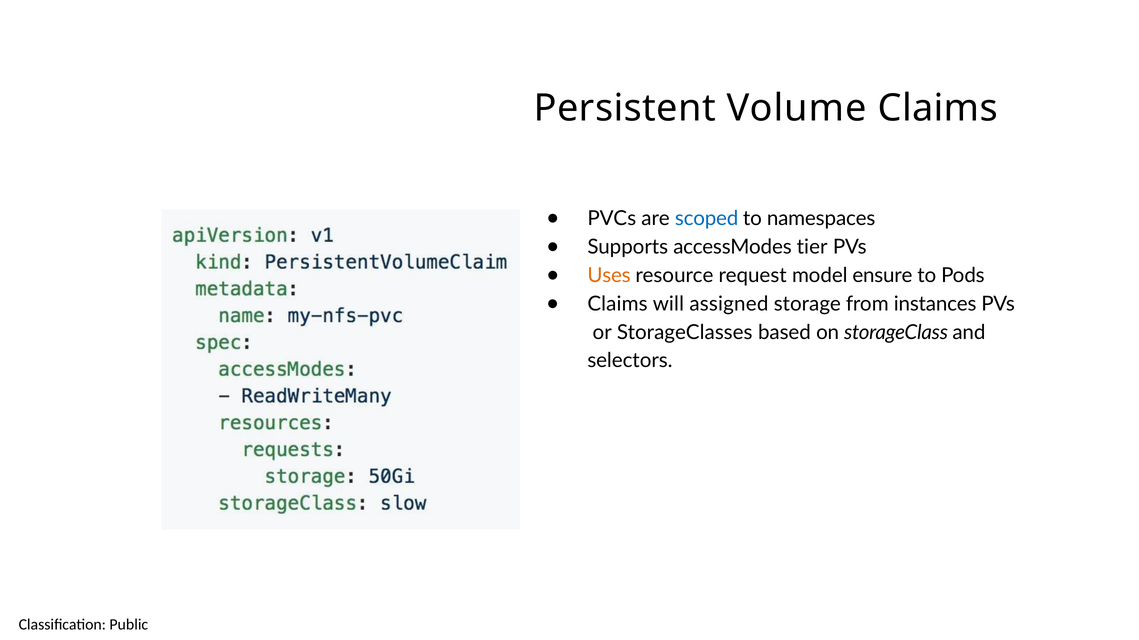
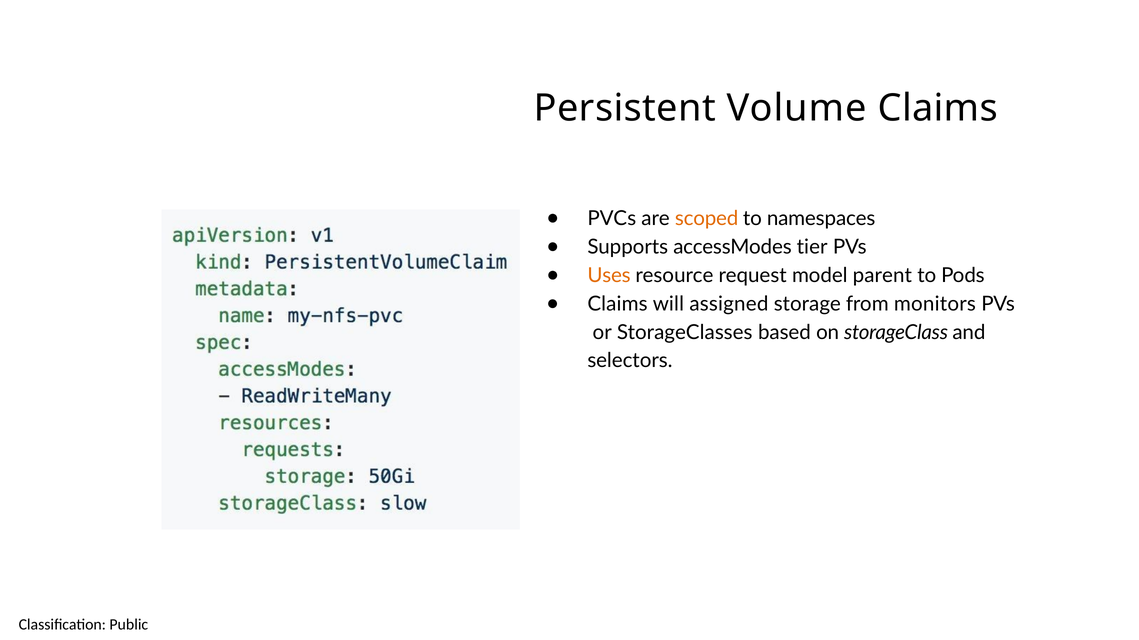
scoped colour: blue -> orange
ensure: ensure -> parent
instances: instances -> monitors
